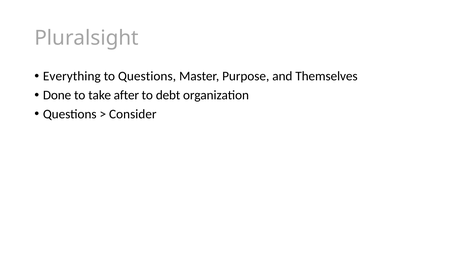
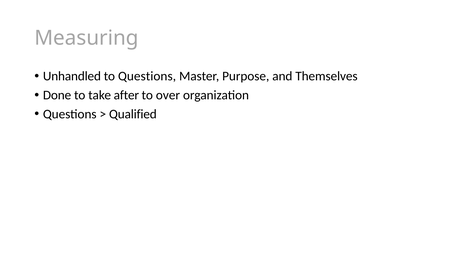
Pluralsight: Pluralsight -> Measuring
Everything: Everything -> Unhandled
debt: debt -> over
Consider: Consider -> Qualified
